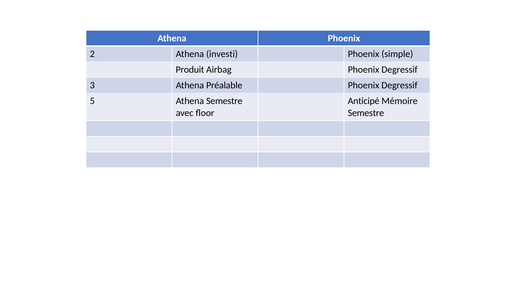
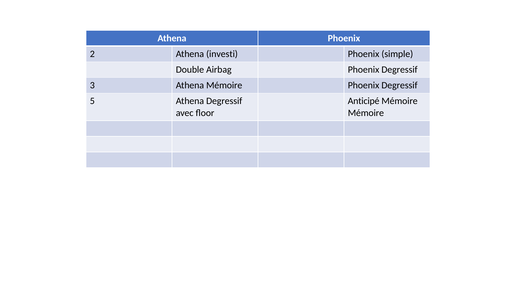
Produit: Produit -> Double
Athena Préalable: Préalable -> Mémoire
Athena Semestre: Semestre -> Degressif
Semestre at (366, 113): Semestre -> Mémoire
